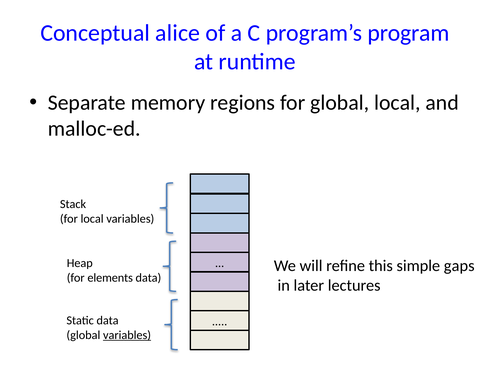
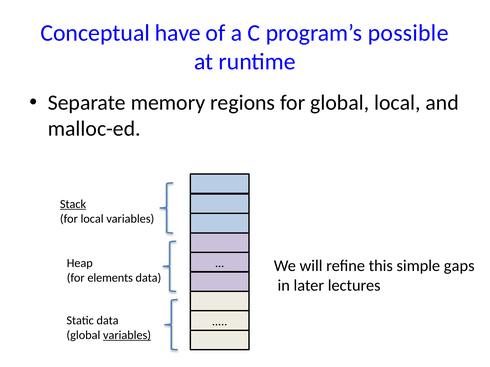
alice: alice -> have
program: program -> possible
Stack underline: none -> present
